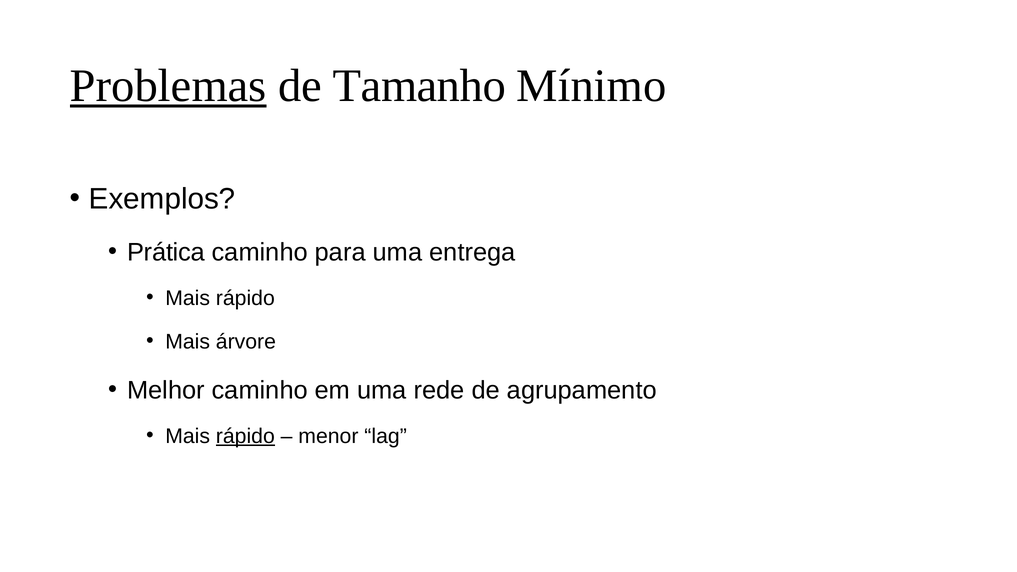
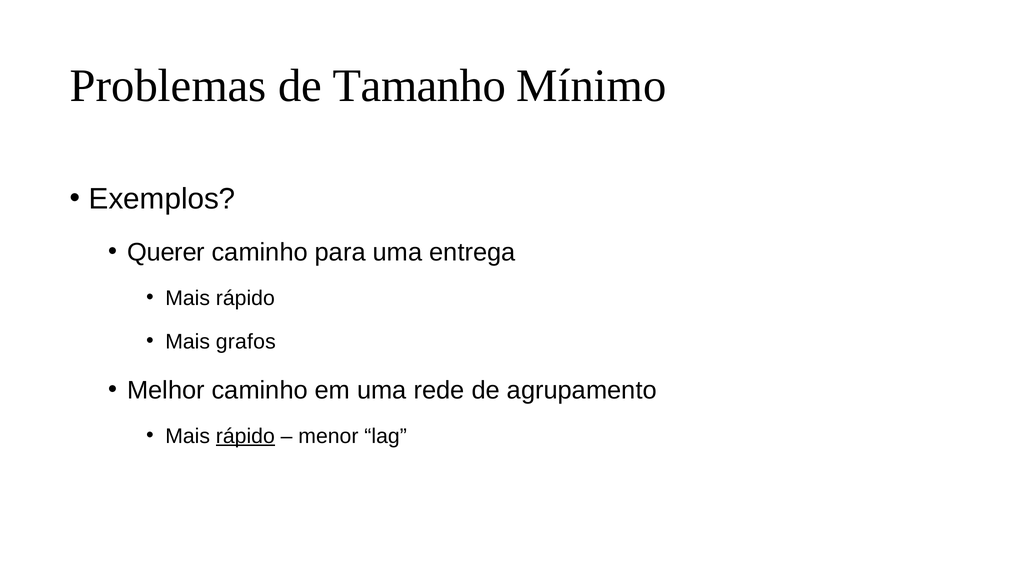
Problemas underline: present -> none
Prática: Prática -> Querer
árvore: árvore -> grafos
